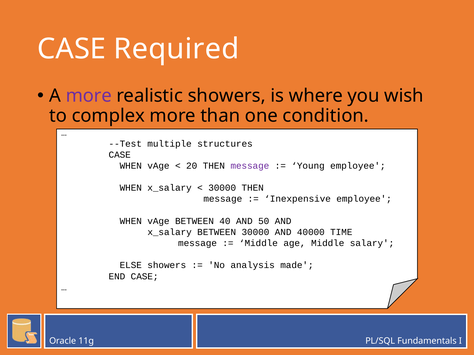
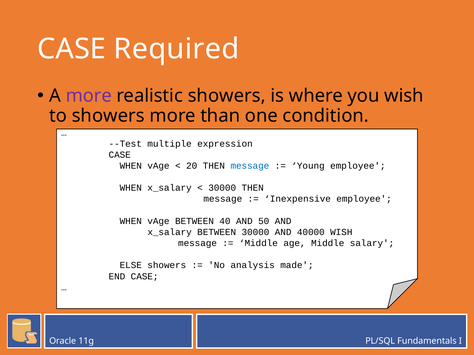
to complex: complex -> showers
structures: structures -> expression
message at (250, 166) colour: purple -> blue
40000 TIME: TIME -> WISH
